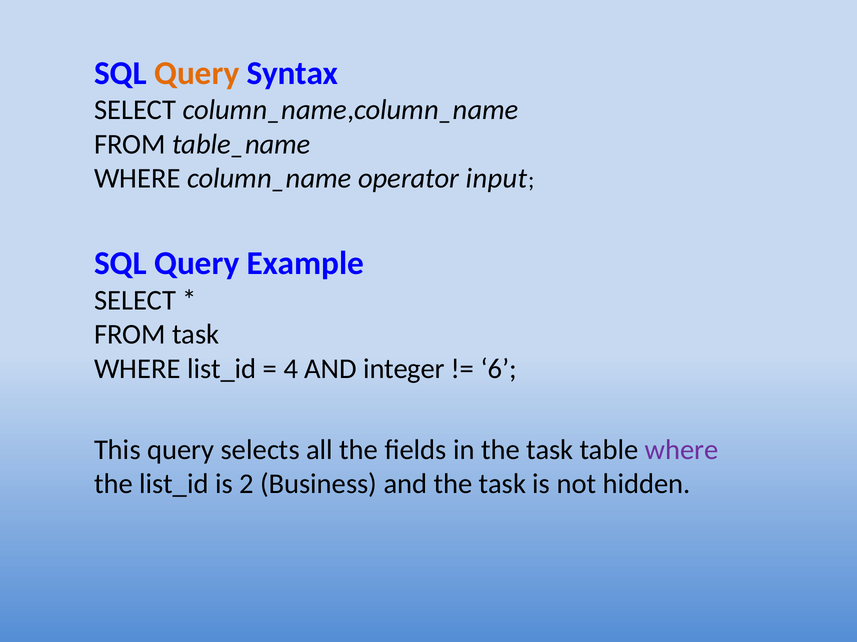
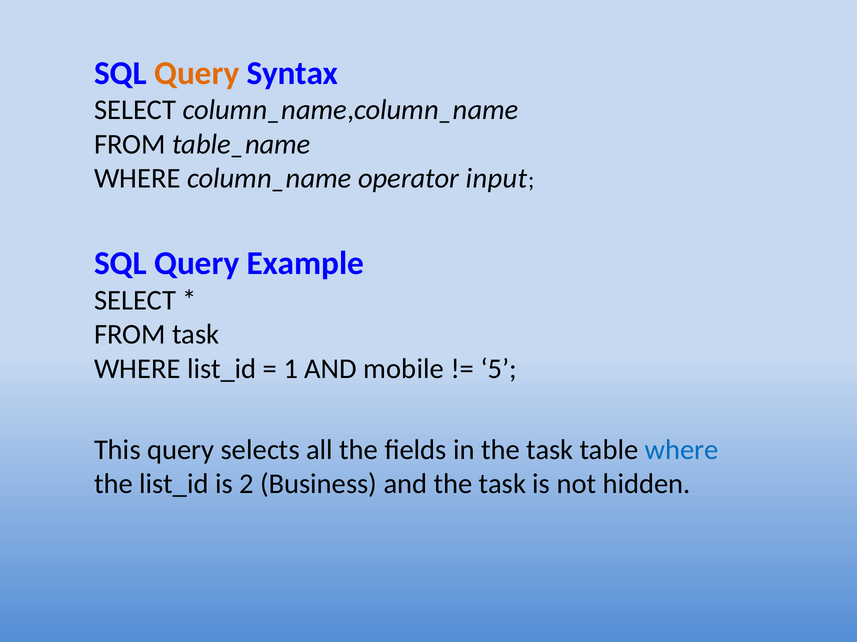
4: 4 -> 1
integer: integer -> mobile
6: 6 -> 5
where at (682, 450) colour: purple -> blue
